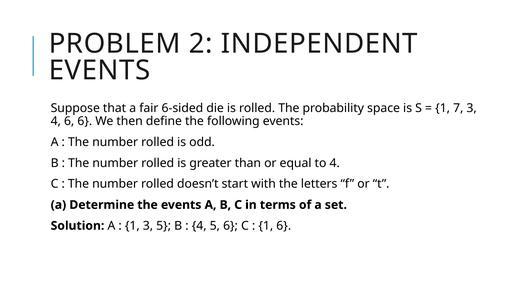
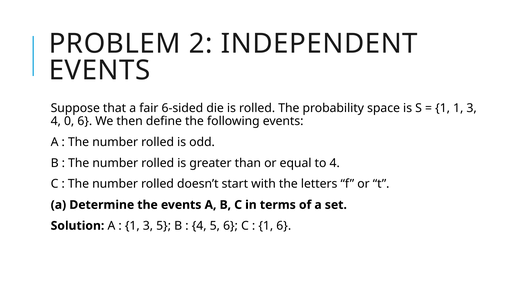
1 7: 7 -> 1
4 6: 6 -> 0
